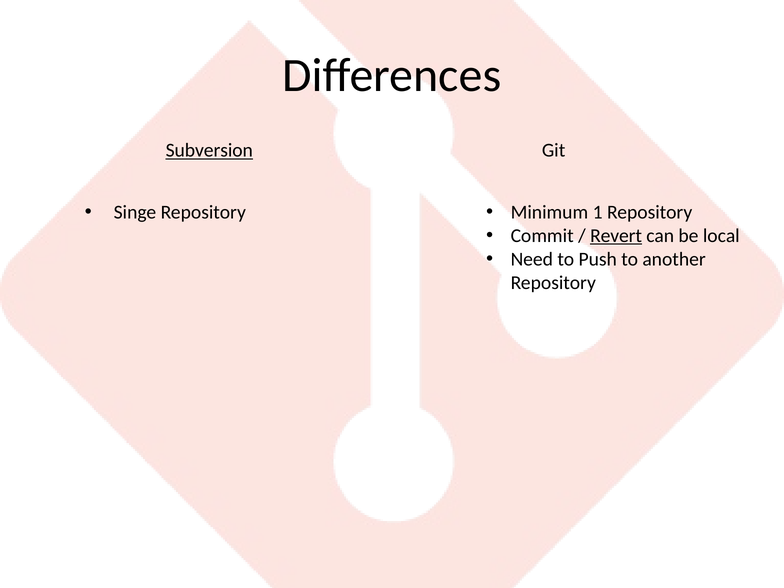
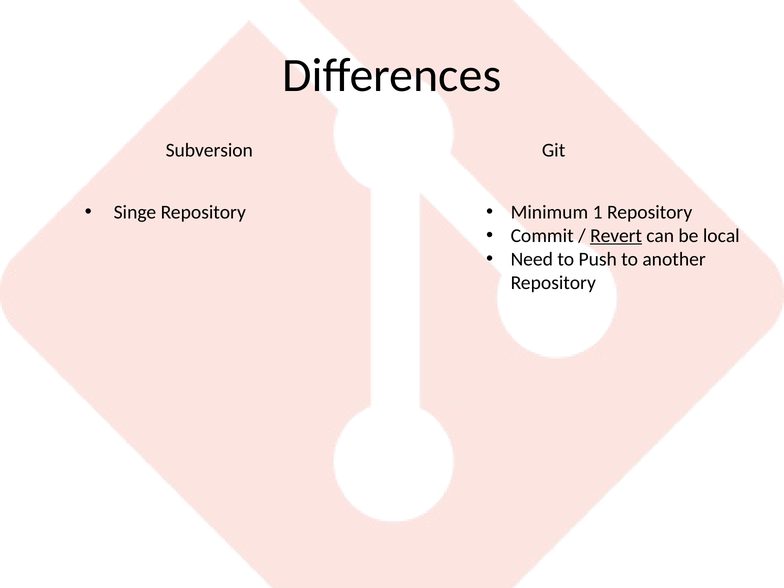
Subversion underline: present -> none
